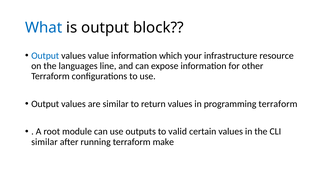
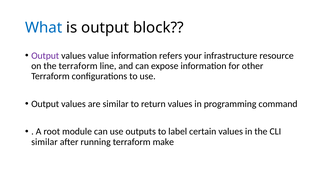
Output at (45, 56) colour: blue -> purple
which: which -> refers
the languages: languages -> terraform
programming terraform: terraform -> command
valid: valid -> label
